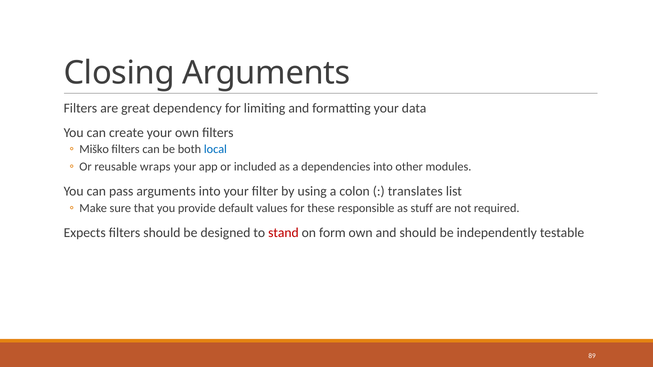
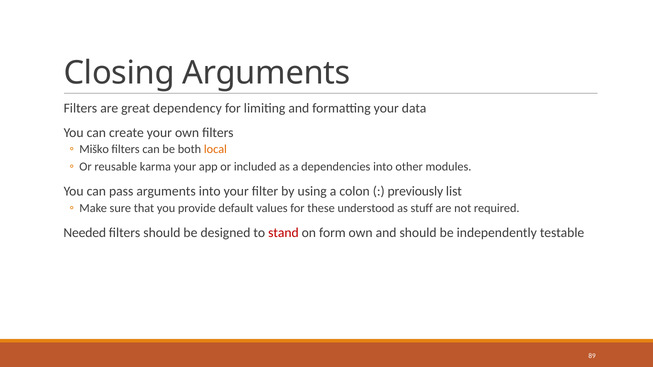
local colour: blue -> orange
wraps: wraps -> karma
translates: translates -> previously
responsible: responsible -> understood
Expects: Expects -> Needed
